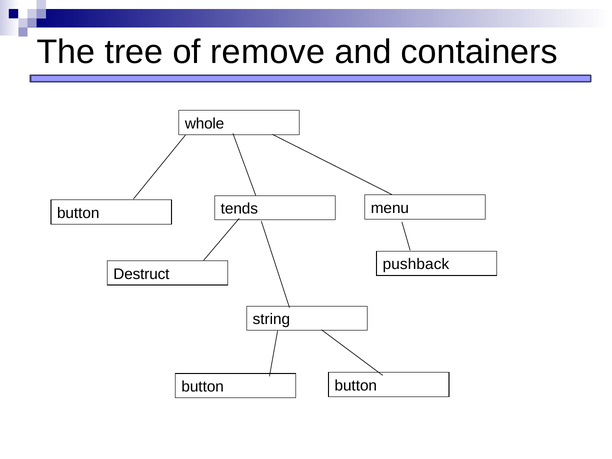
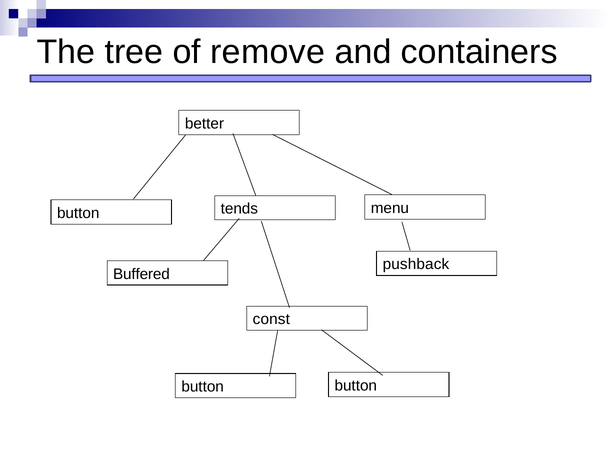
whole: whole -> better
Destruct: Destruct -> Buffered
string: string -> const
